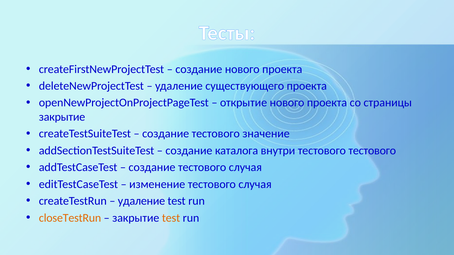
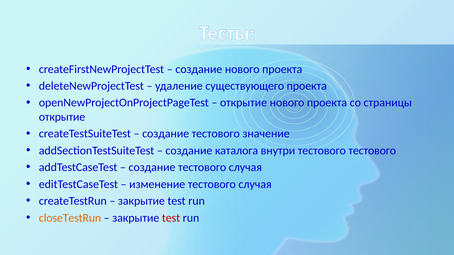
закрытие at (62, 117): закрытие -> открытие
удаление at (141, 201): удаление -> закрытие
test at (171, 218) colour: orange -> red
